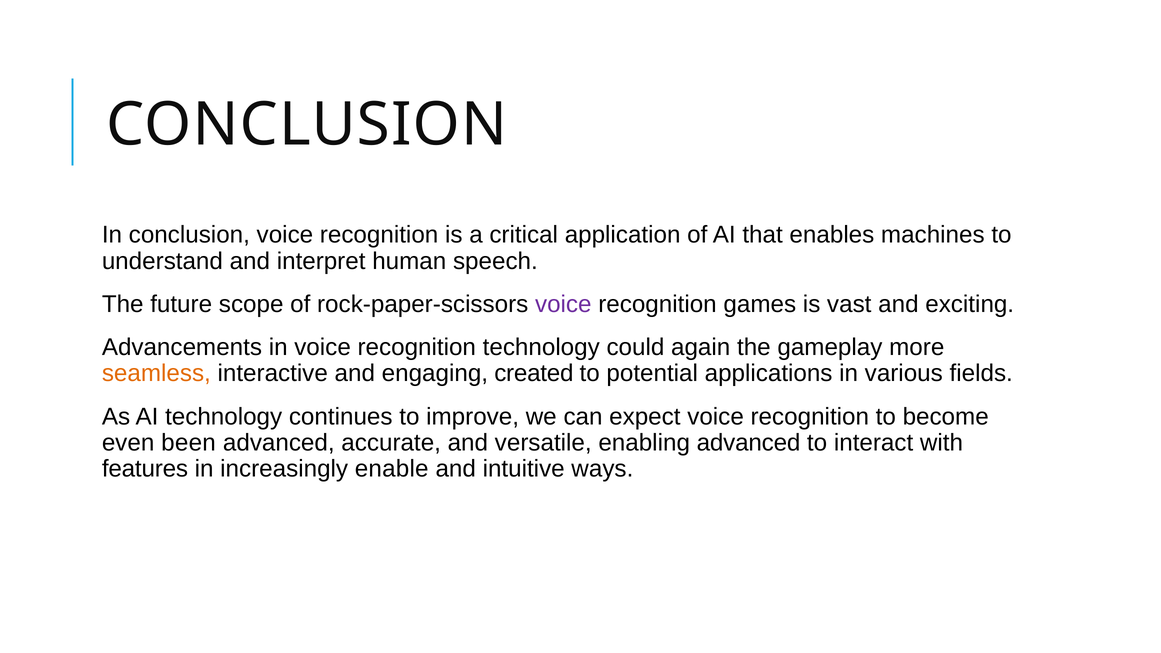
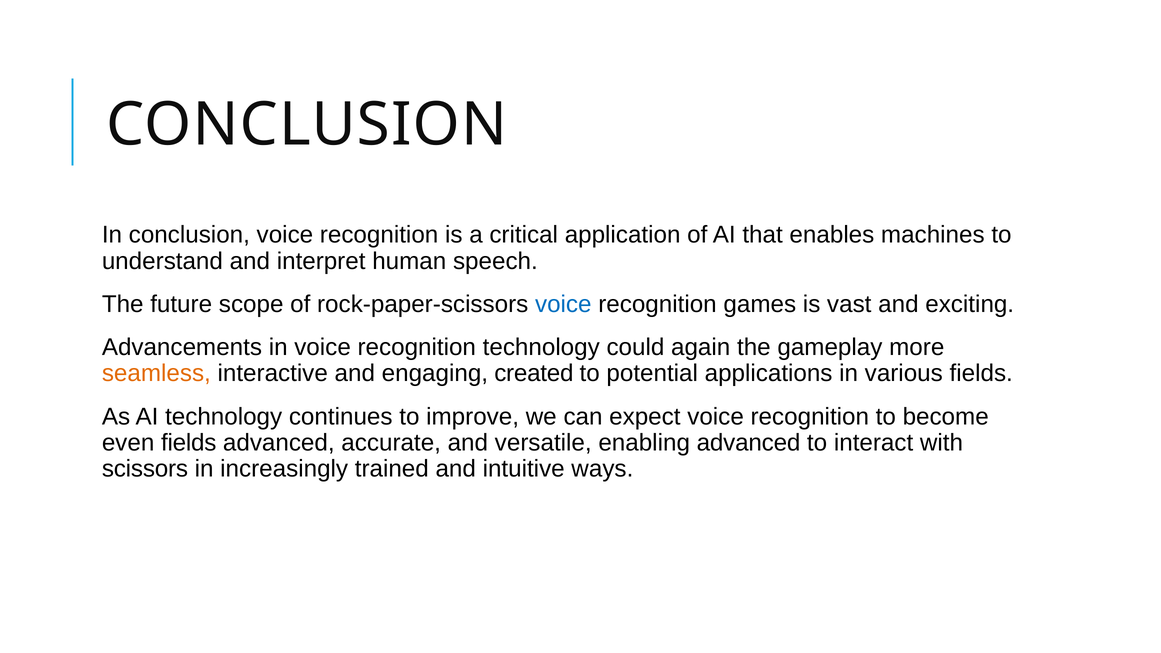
voice at (563, 304) colour: purple -> blue
even been: been -> fields
features: features -> scissors
enable: enable -> trained
